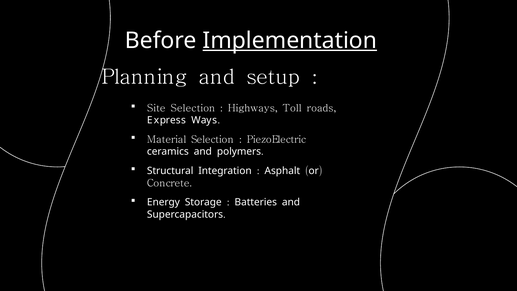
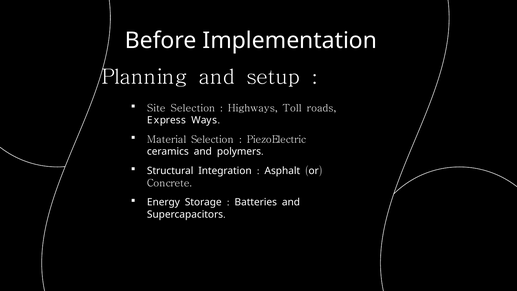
Implementation underline: present -> none
